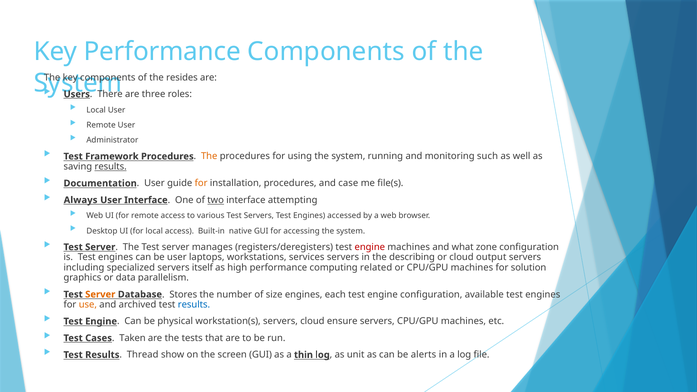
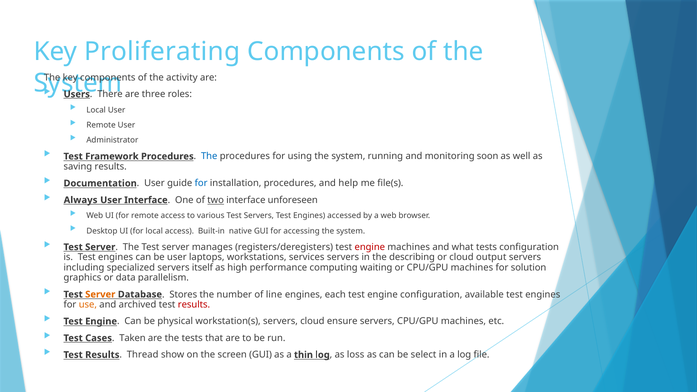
Key Performance: Performance -> Proliferating
resides: resides -> activity
The at (209, 156) colour: orange -> blue
such: such -> soon
results at (111, 167) underline: present -> none
for at (201, 183) colour: orange -> blue
case: case -> help
attempting: attempting -> unforeseen
what zone: zone -> tests
related: related -> waiting
size: size -> line
results at (194, 305) colour: blue -> red
unit: unit -> loss
alerts: alerts -> select
